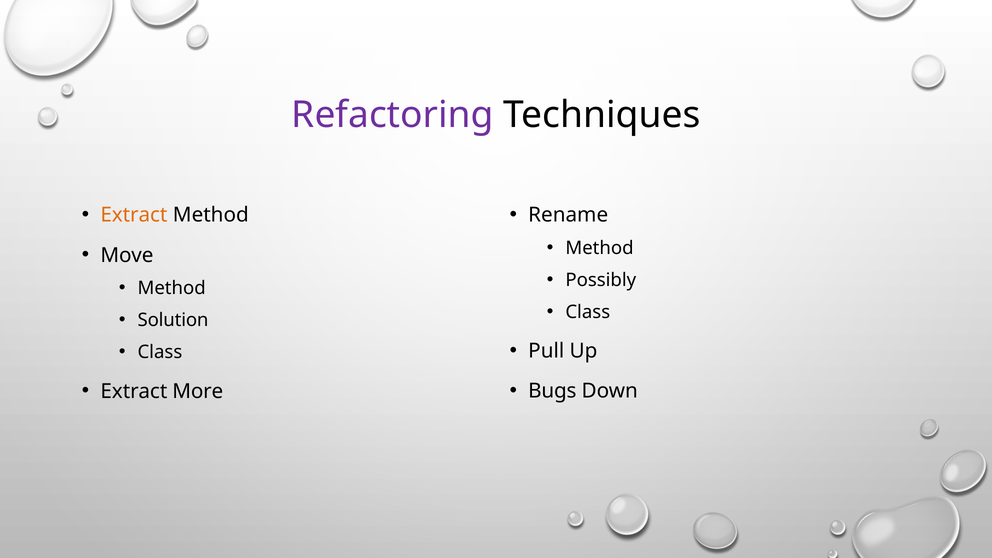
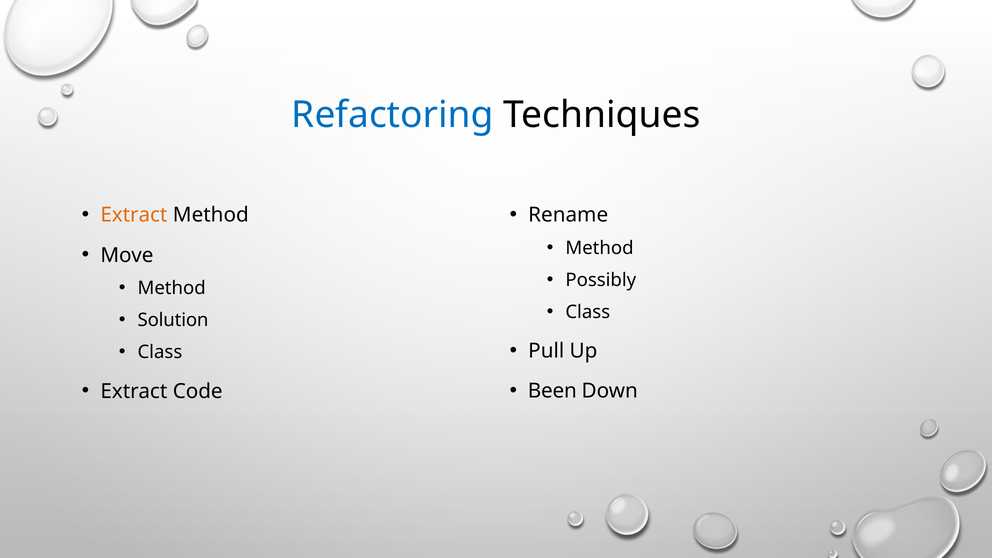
Refactoring colour: purple -> blue
More: More -> Code
Bugs: Bugs -> Been
